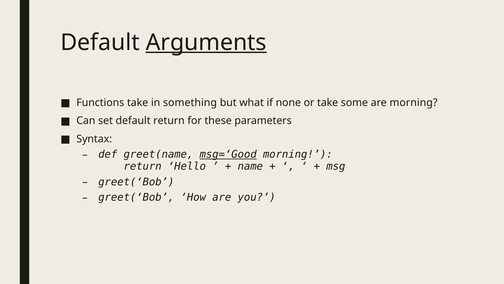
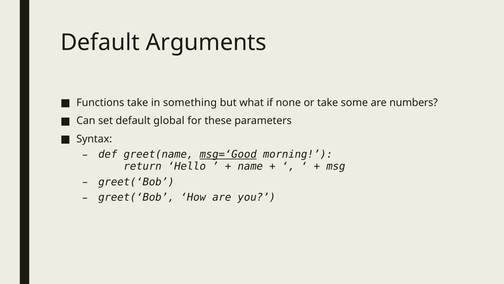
Arguments underline: present -> none
are morning: morning -> numbers
default return: return -> global
